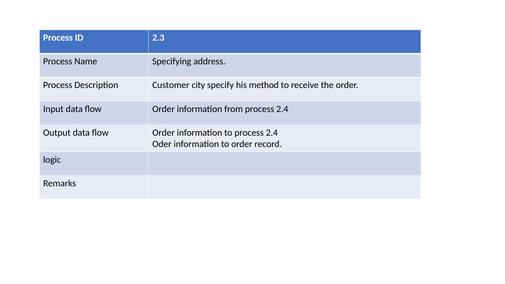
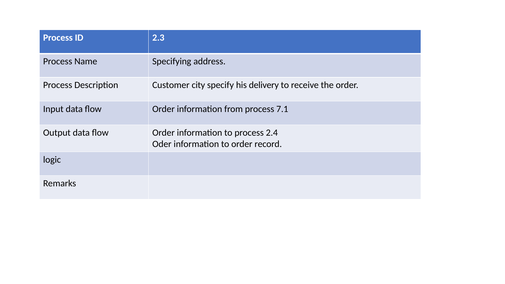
method: method -> delivery
from process 2.4: 2.4 -> 7.1
